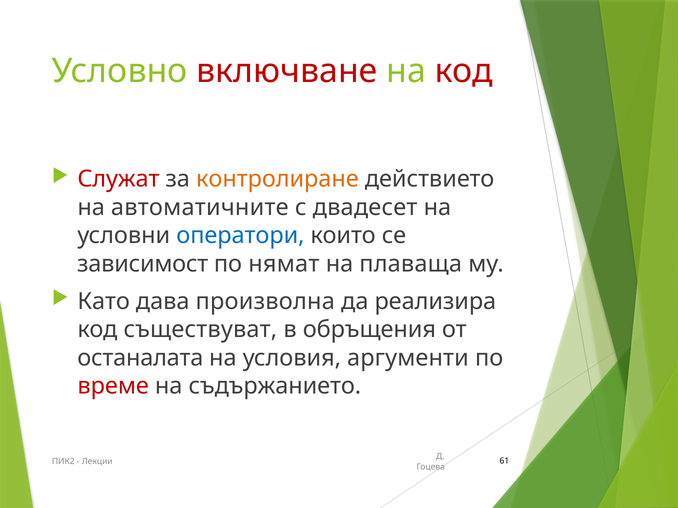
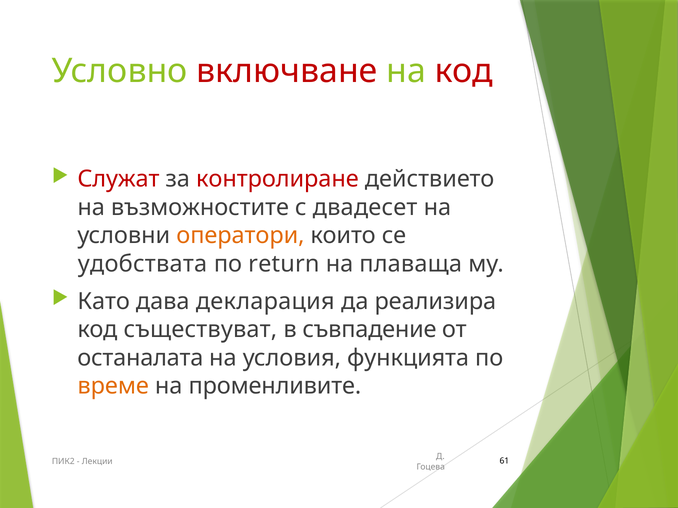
контролиране colour: orange -> red
автоматичните: автоматичните -> възможностите
оператори colour: blue -> orange
зависимост: зависимост -> удобствата
нямат: нямат -> return
произволна: произволна -> декларация
обръщения: обръщения -> съвпадение
аргументи: аргументи -> функцията
време colour: red -> orange
съдържанието: съдържанието -> променливите
